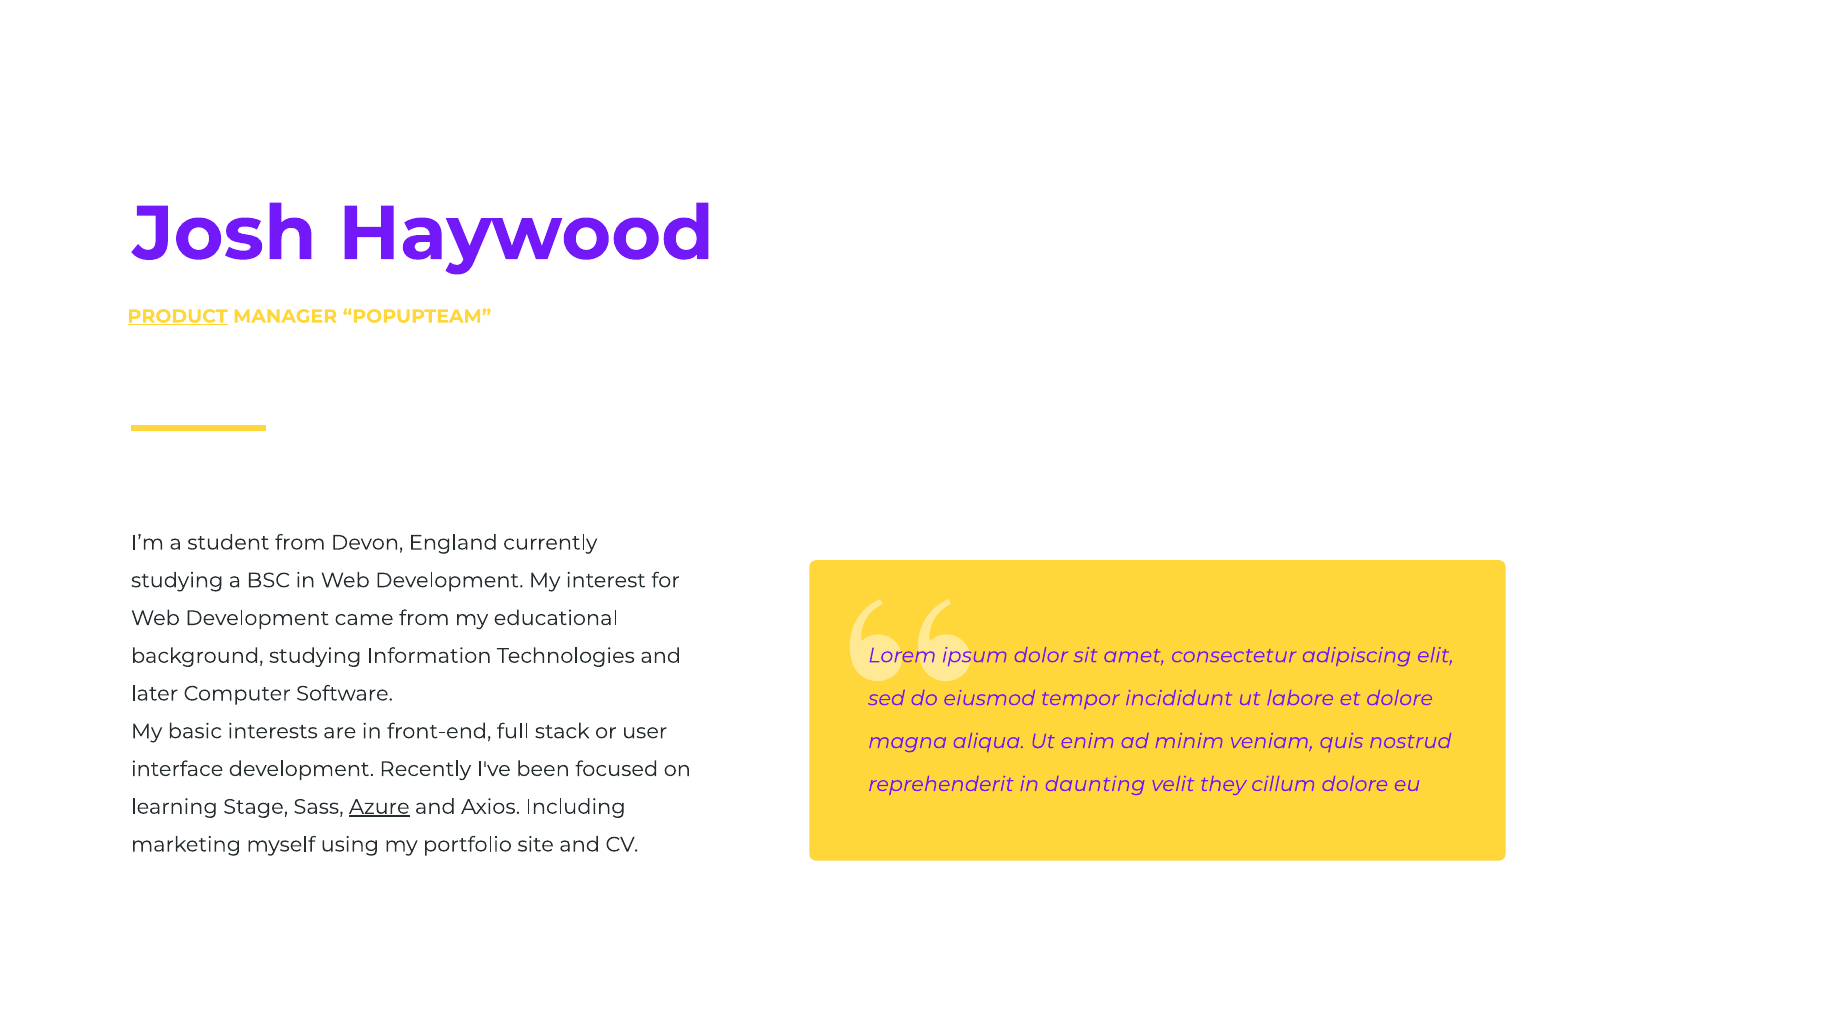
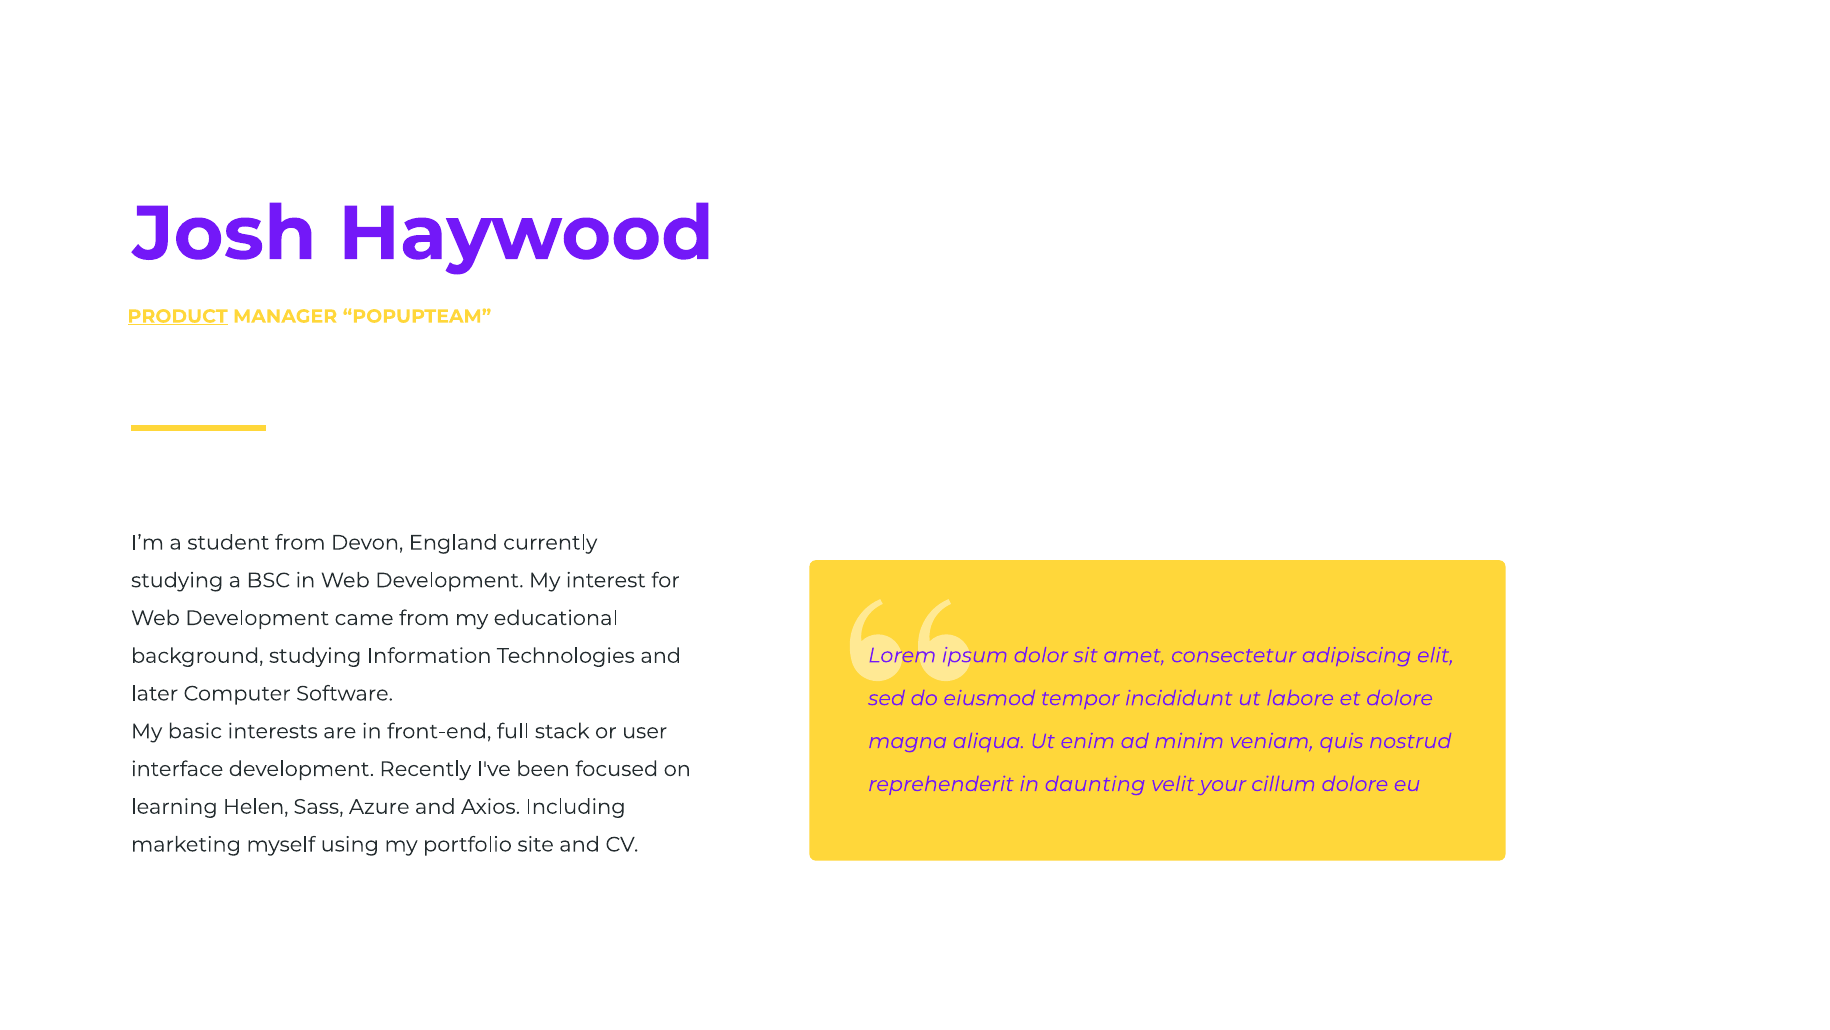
they: they -> your
Stage: Stage -> Helen
Azure underline: present -> none
